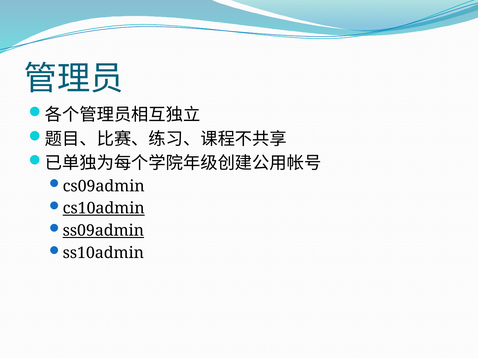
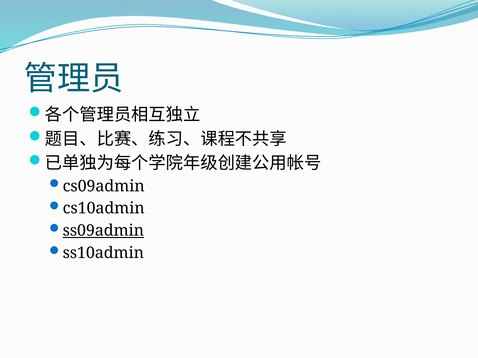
cs10admin underline: present -> none
